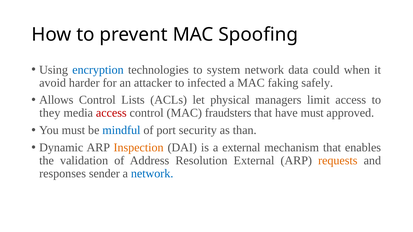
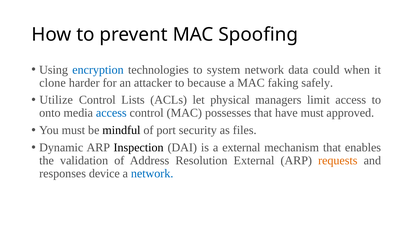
avoid: avoid -> clone
infected: infected -> because
Allows: Allows -> Utilize
they: they -> onto
access at (111, 113) colour: red -> blue
fraudsters: fraudsters -> possesses
mindful colour: blue -> black
than: than -> files
Inspection colour: orange -> black
sender: sender -> device
